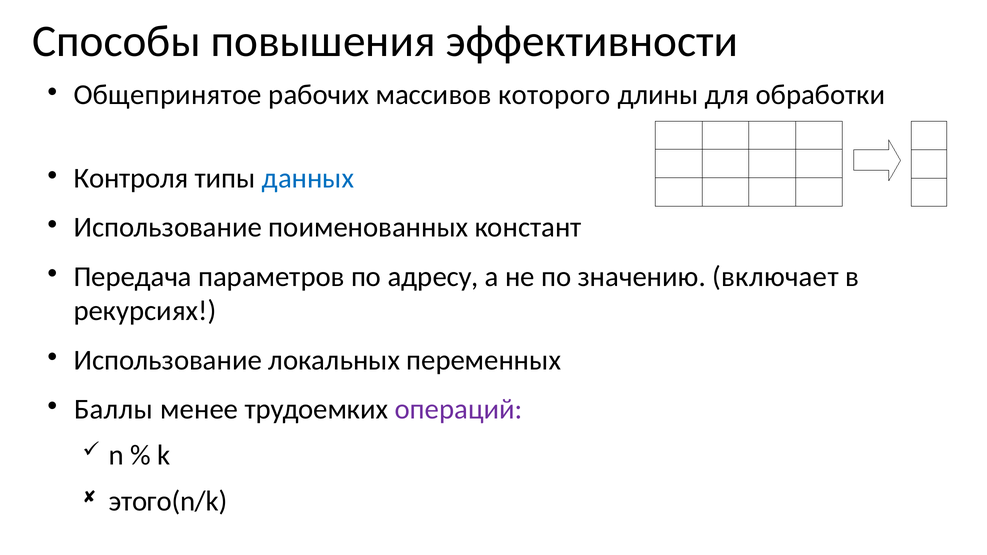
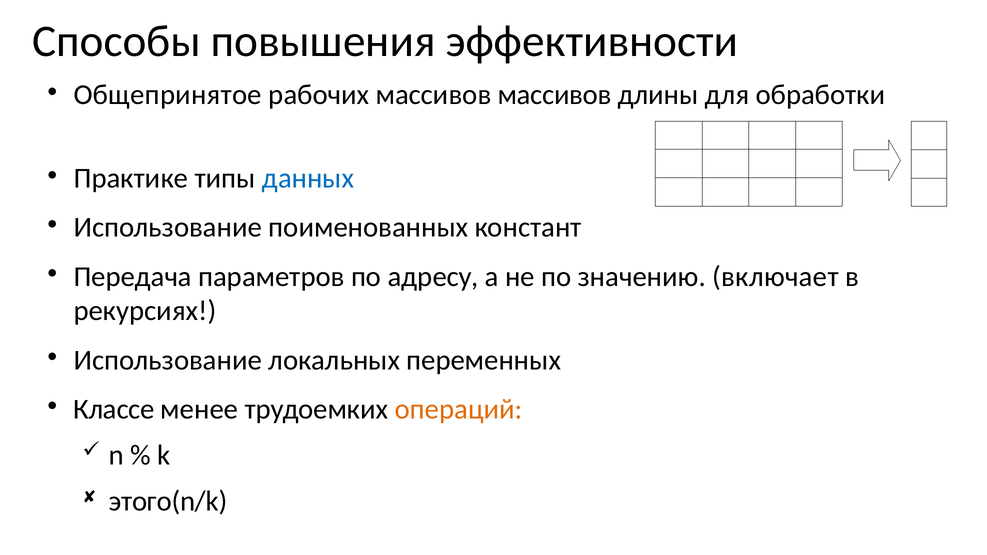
массивов которого: которого -> массивов
Контроля: Контроля -> Практике
Баллы: Баллы -> Классе
операций colour: purple -> orange
